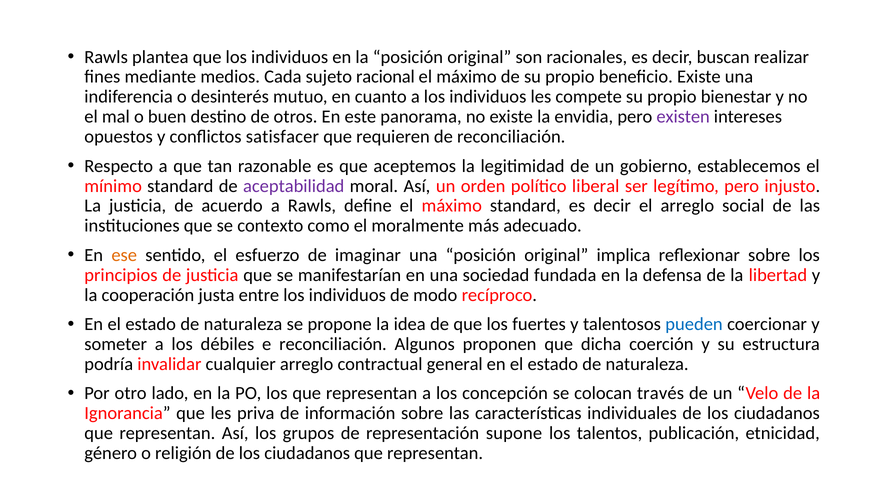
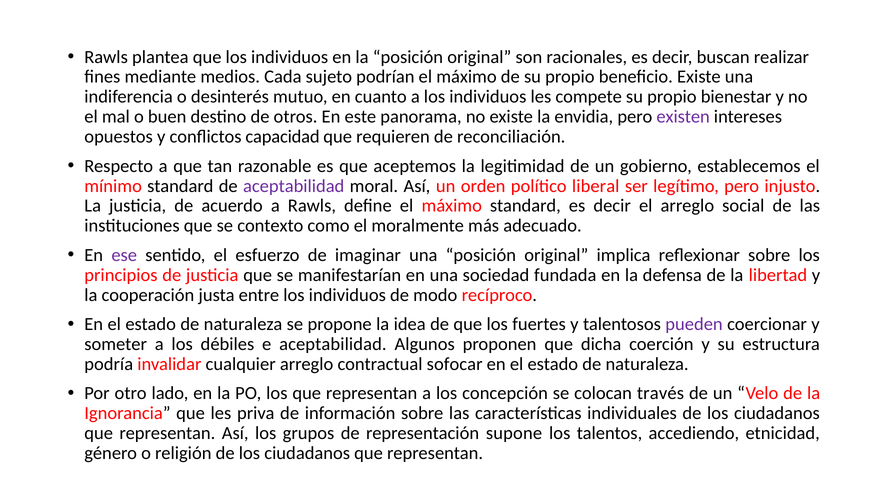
racional: racional -> podrían
satisfacer: satisfacer -> capacidad
ese colour: orange -> purple
pueden colour: blue -> purple
e reconciliación: reconciliación -> aceptabilidad
general: general -> sofocar
publicación: publicación -> accediendo
